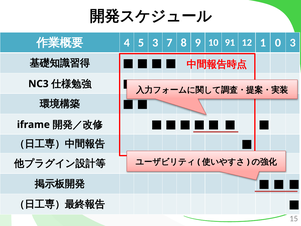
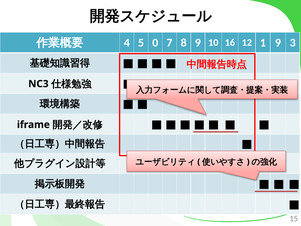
5 3: 3 -> 0
91: 91 -> 16
1 0: 0 -> 9
